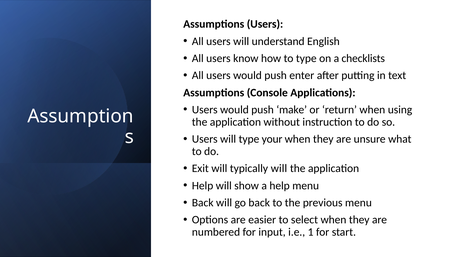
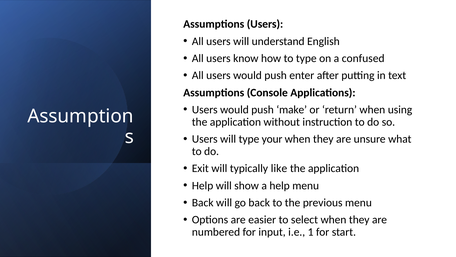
checklists: checklists -> confused
typically will: will -> like
